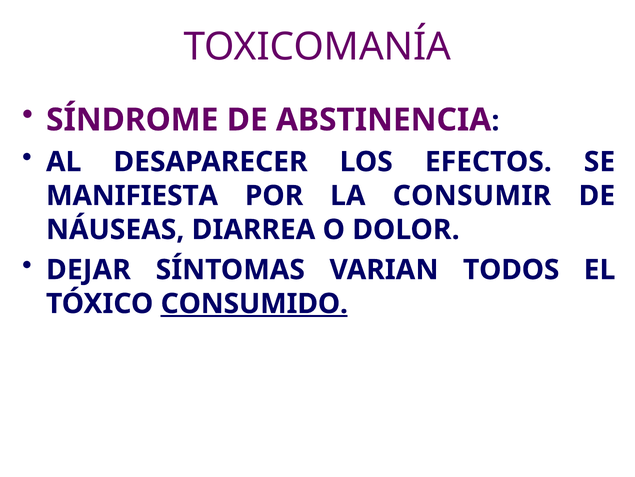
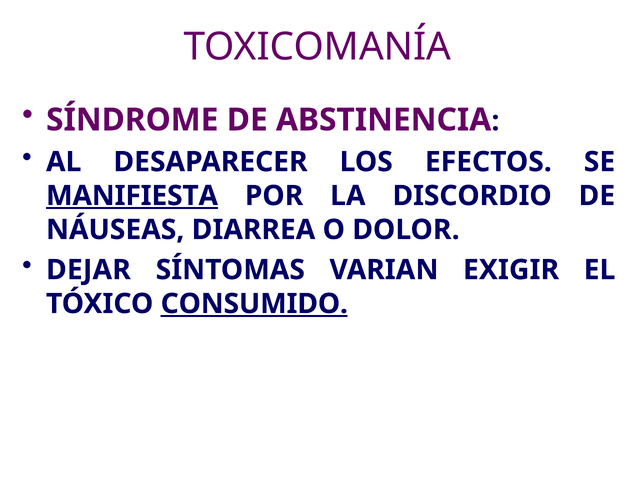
MANIFIESTA underline: none -> present
CONSUMIR: CONSUMIR -> DISCORDIO
TODOS: TODOS -> EXIGIR
